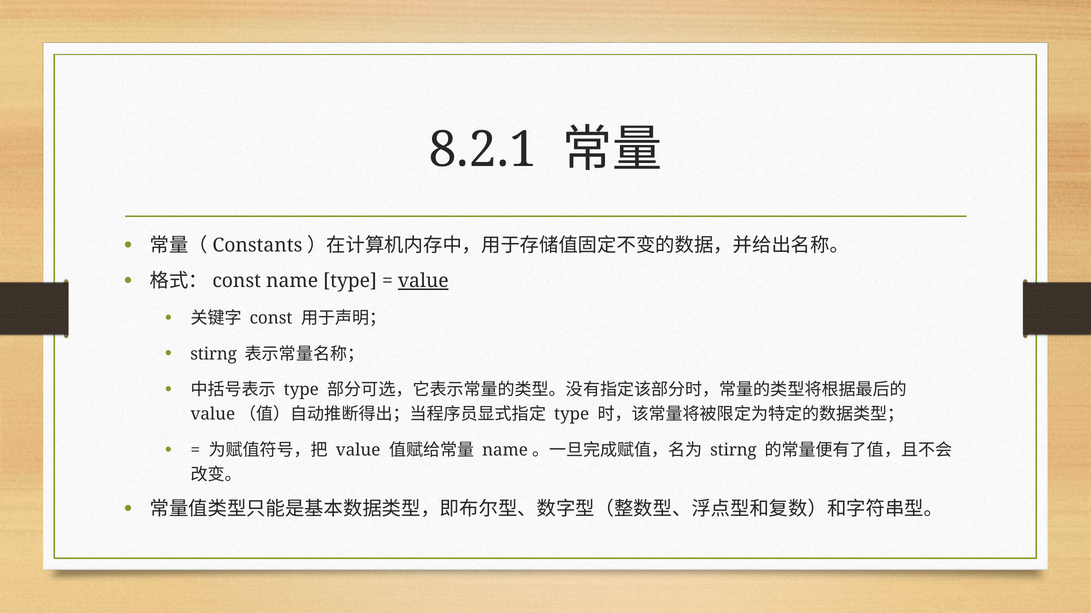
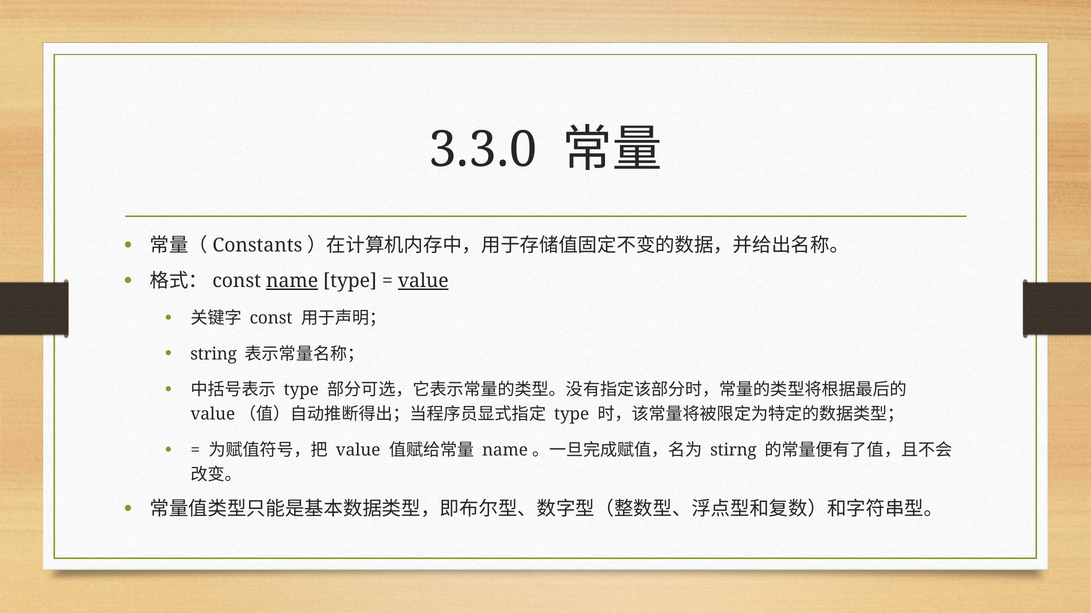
8.2.1: 8.2.1 -> 3.3.0
name underline: none -> present
stirng at (214, 354): stirng -> string
